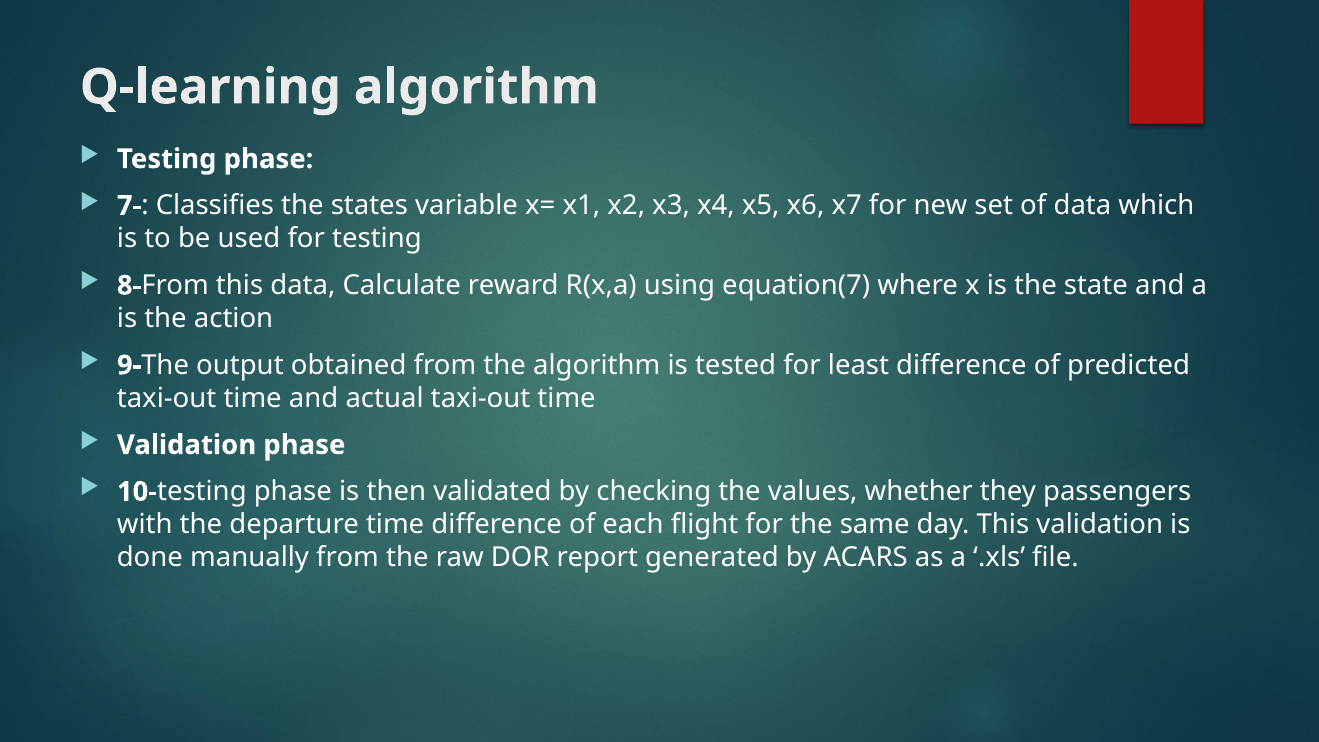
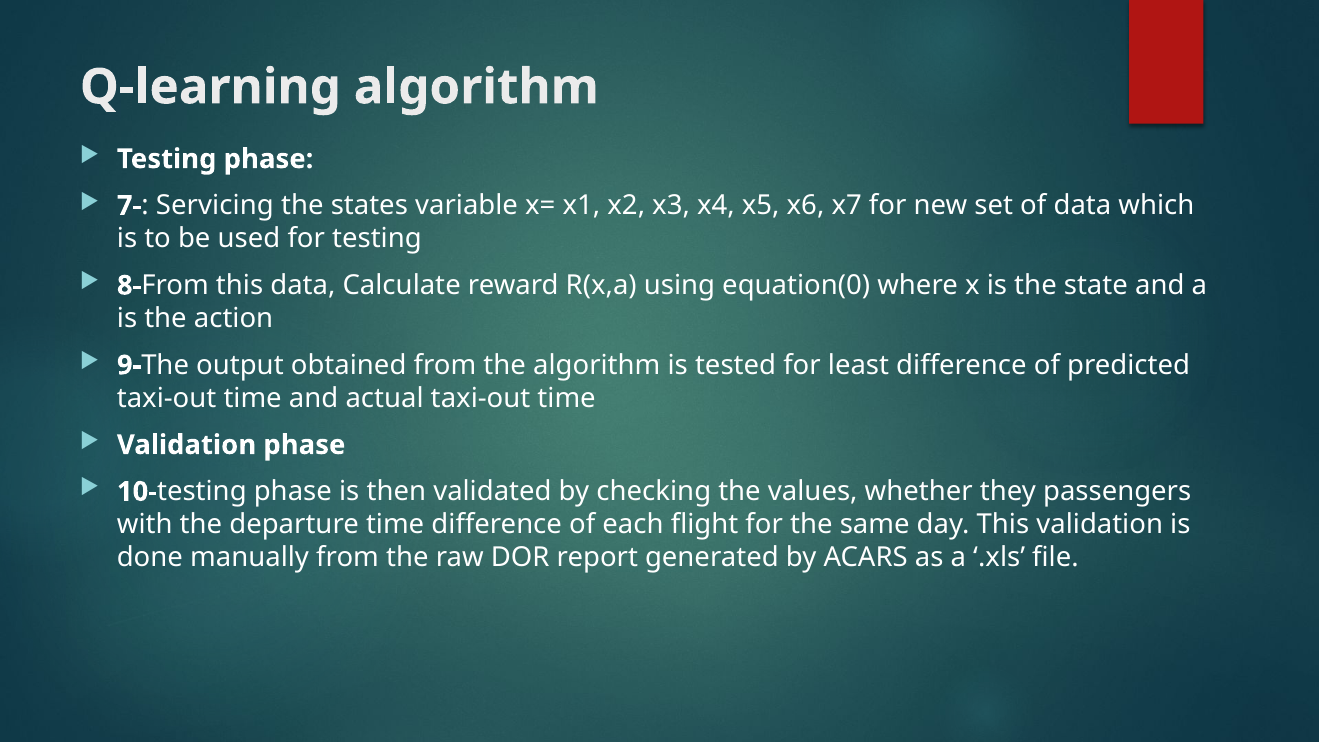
Classifies: Classifies -> Servicing
equation(7: equation(7 -> equation(0
